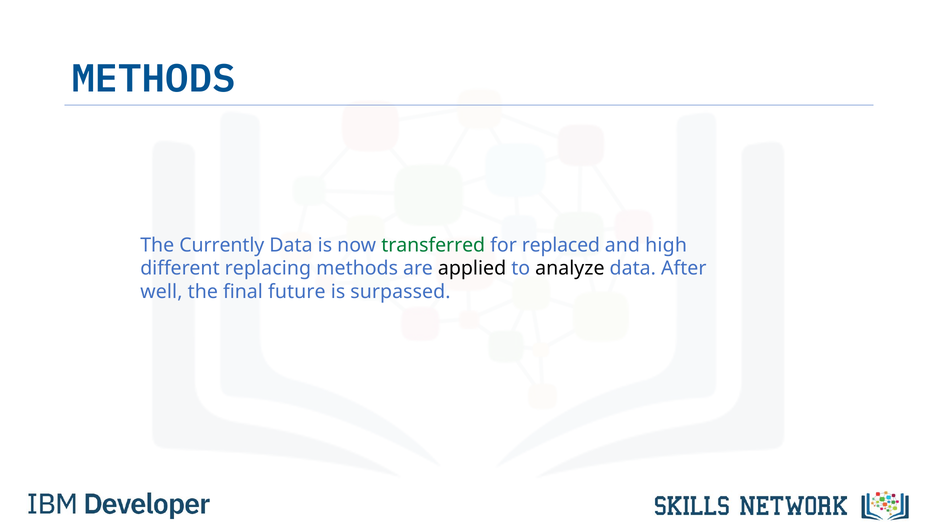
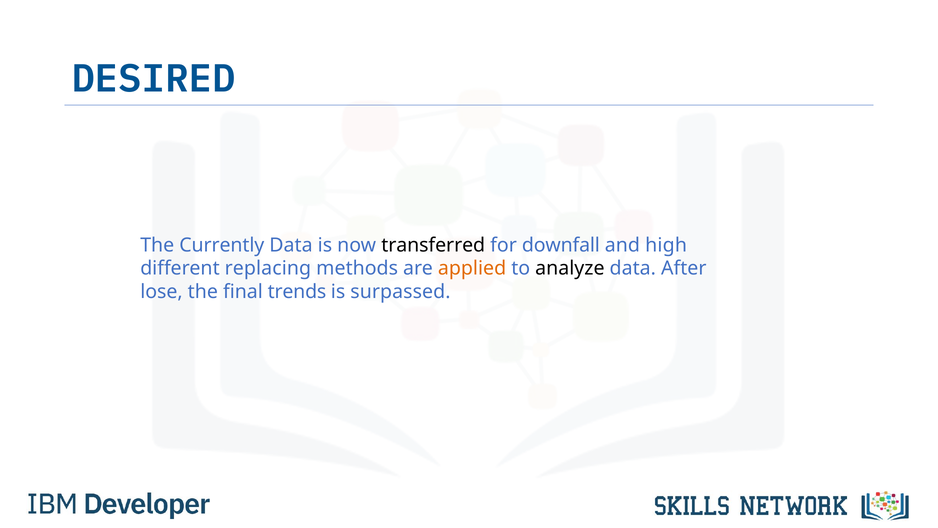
METHODS at (153, 79): METHODS -> DESIRED
transferred colour: green -> black
replaced: replaced -> downfall
applied colour: black -> orange
well: well -> lose
future: future -> trends
